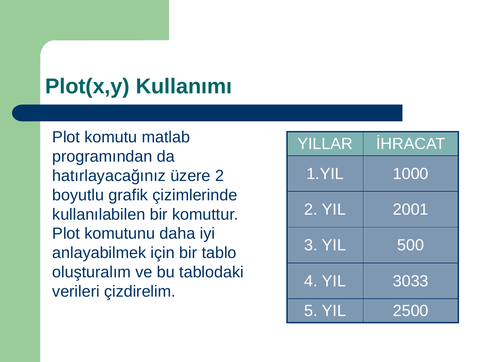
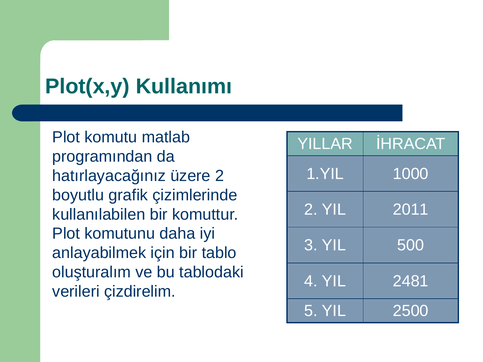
2001: 2001 -> 2011
3033: 3033 -> 2481
